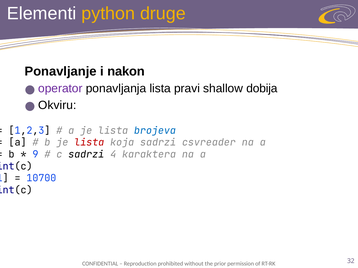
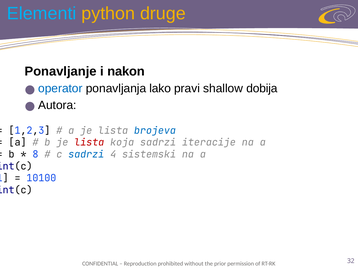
Elementi colour: white -> light blue
operator colour: purple -> blue
ponavljanja lista: lista -> lako
Okviru: Okviru -> Autora
csvreader: csvreader -> iteracije
9: 9 -> 8
sadrzi at (86, 155) colour: black -> blue
karaktera: karaktera -> sistemski
10700: 10700 -> 10100
